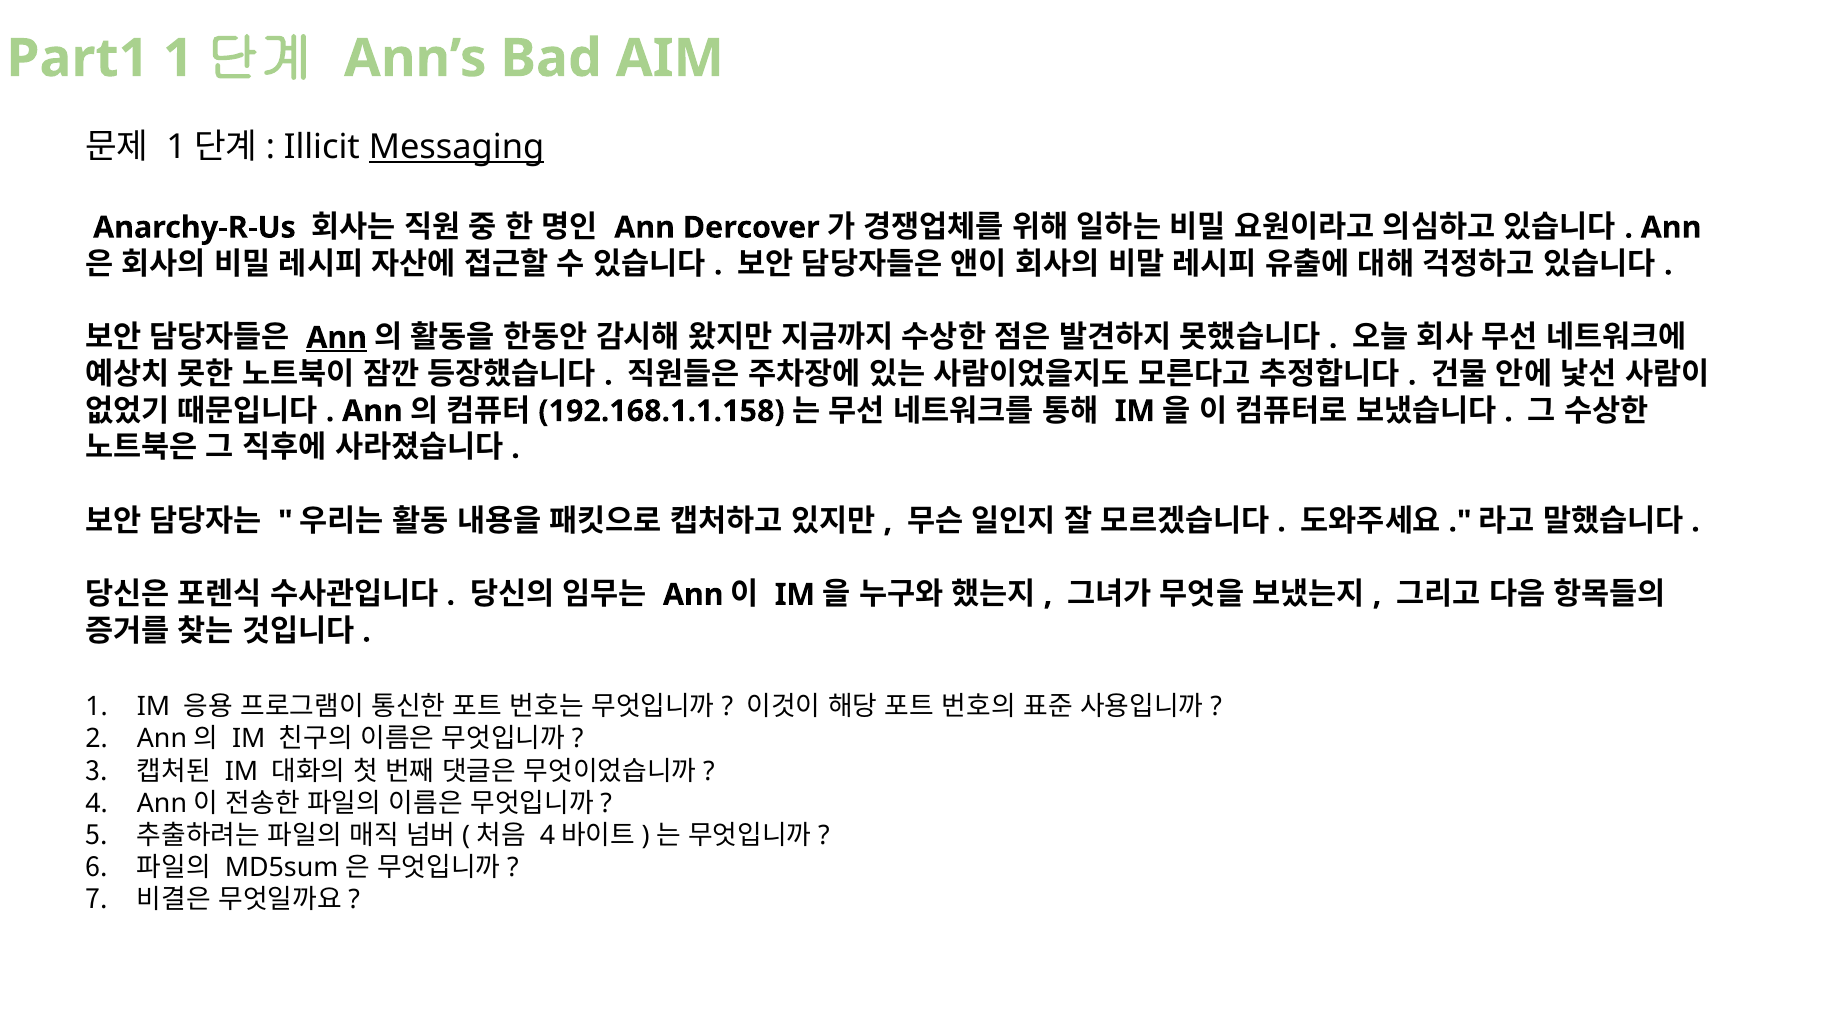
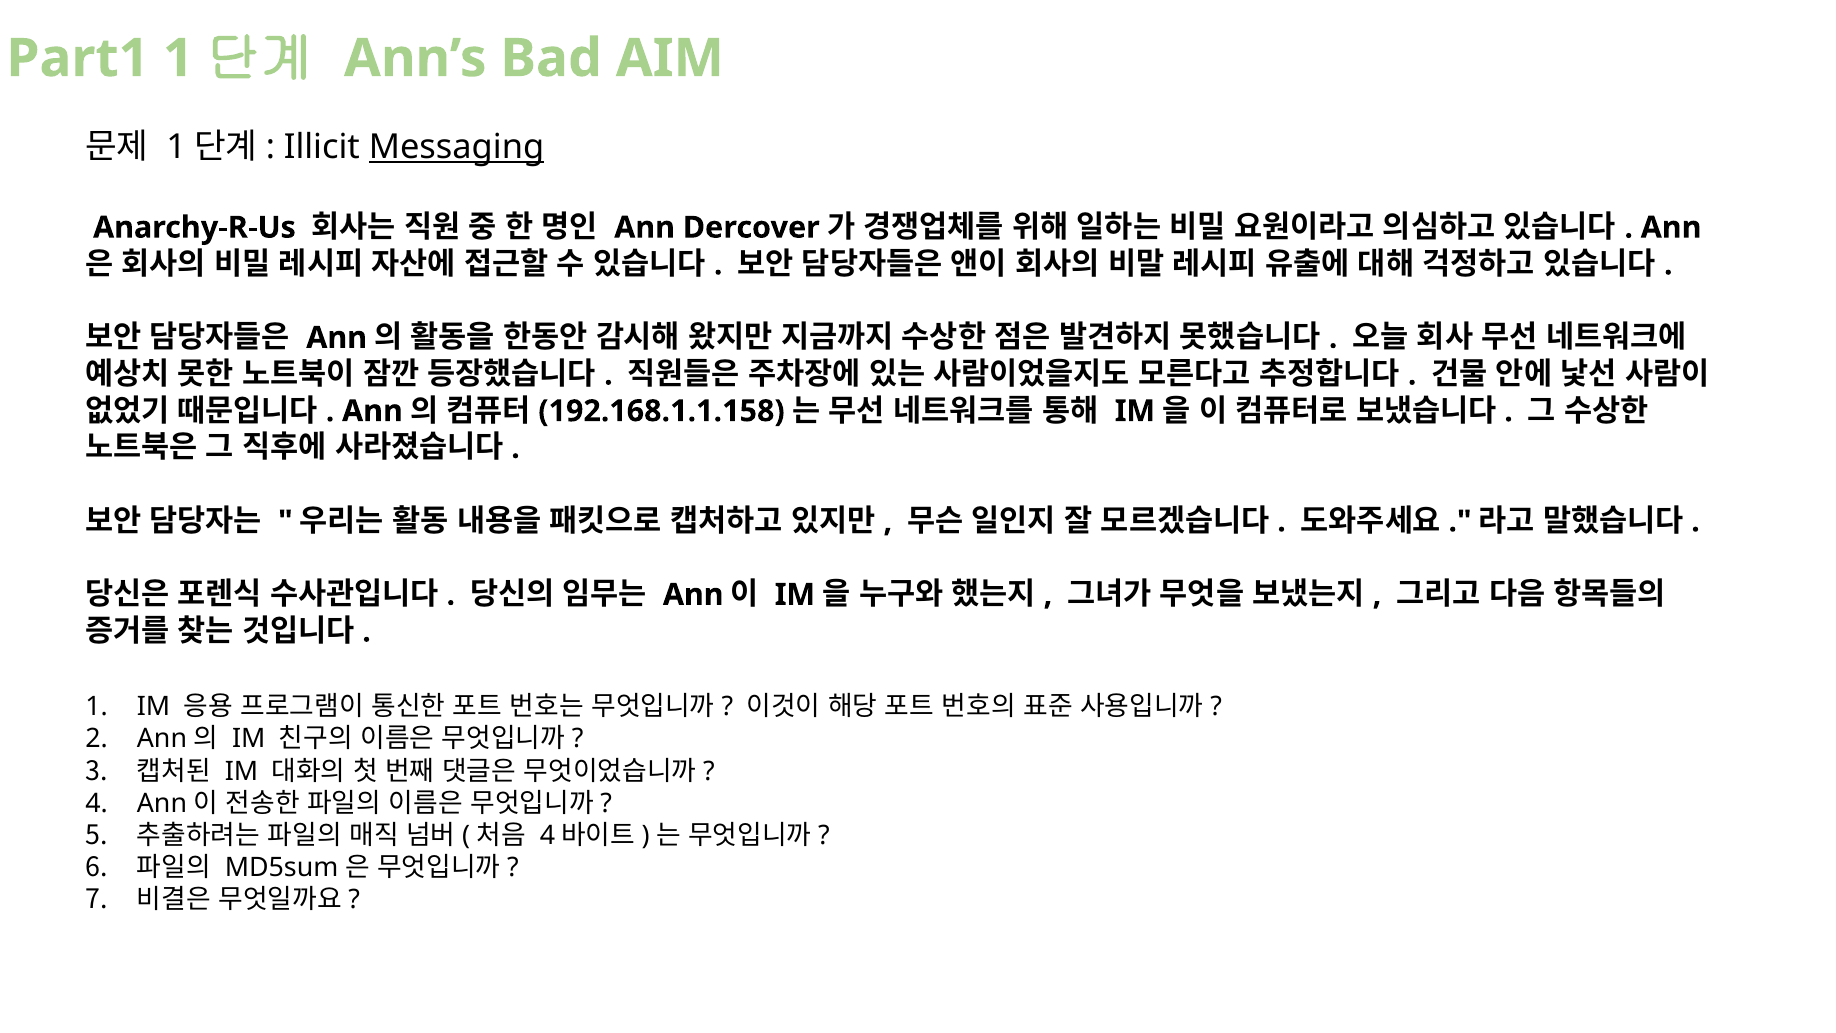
Ann at (337, 338) underline: present -> none
